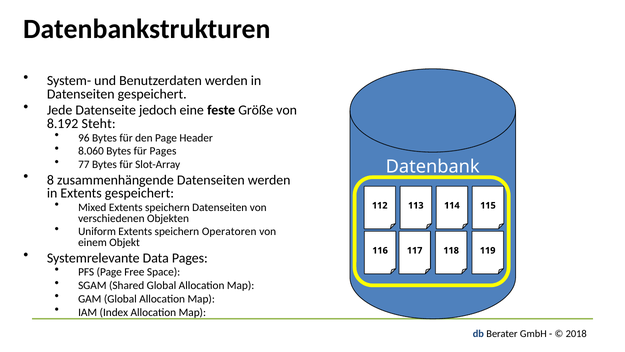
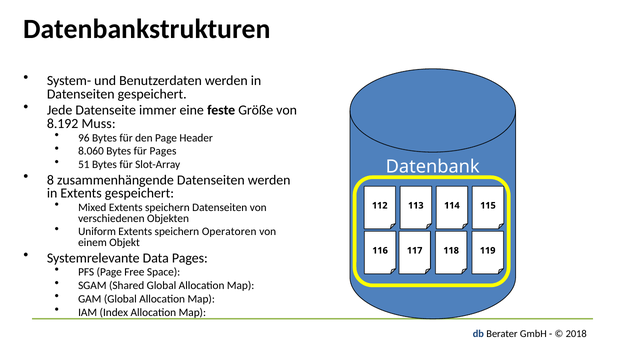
jedoch: jedoch -> immer
Steht: Steht -> Muss
77: 77 -> 51
